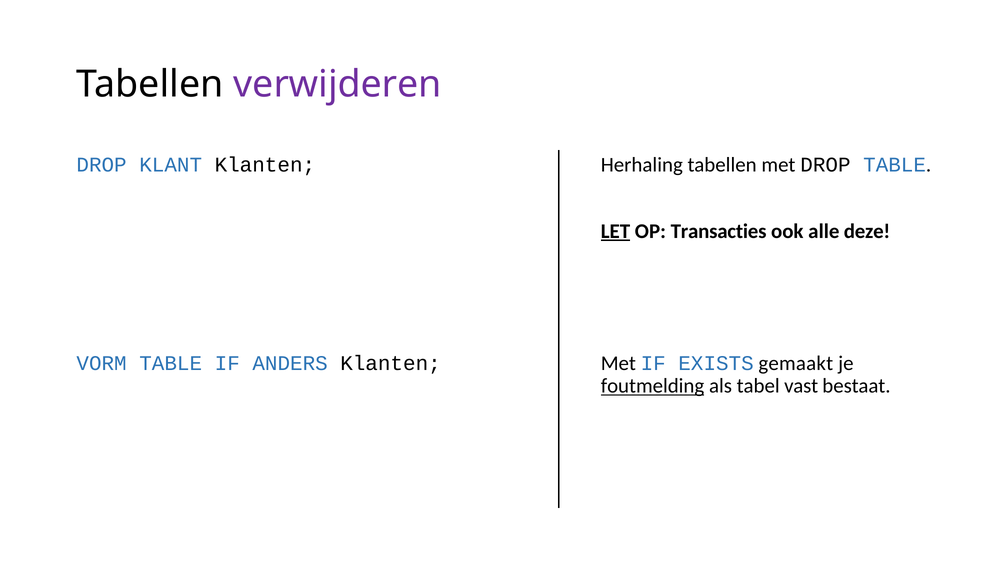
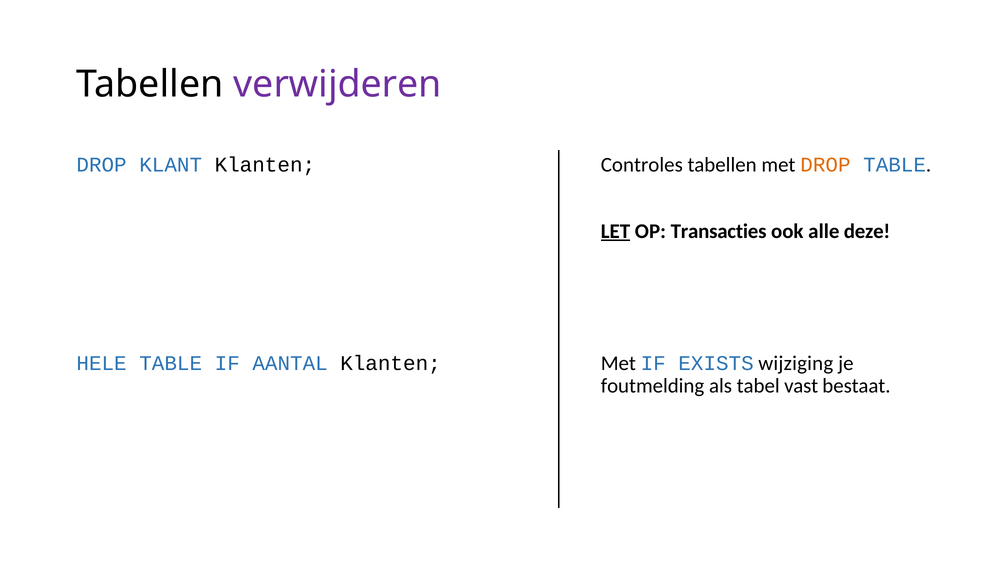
Herhaling: Herhaling -> Controles
DROP at (825, 165) colour: black -> orange
gemaakt: gemaakt -> wijziging
VORM: VORM -> HELE
ANDERS: ANDERS -> AANTAL
foutmelding underline: present -> none
